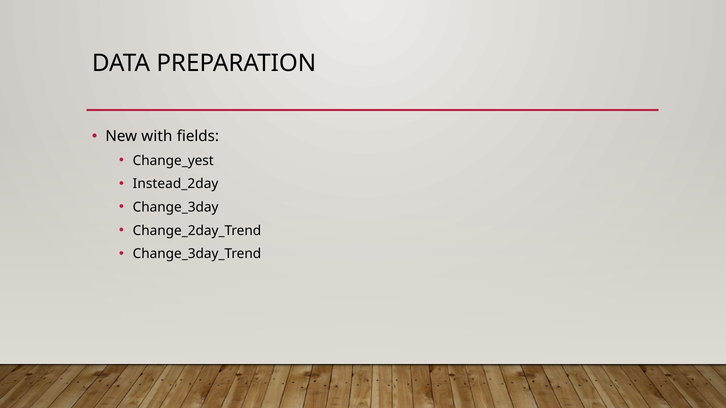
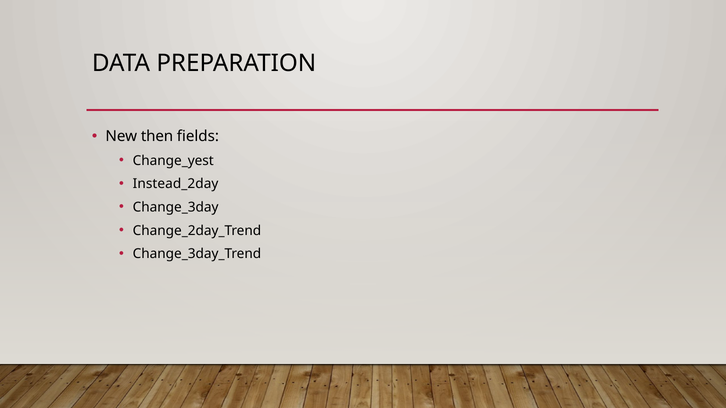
with: with -> then
